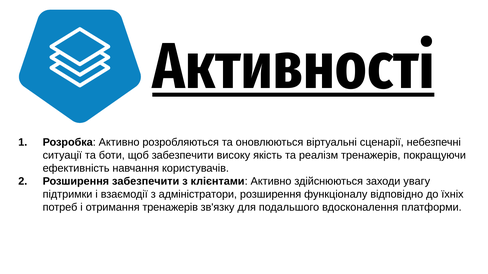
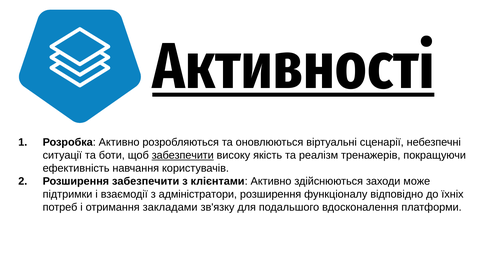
забезпечити at (183, 156) underline: none -> present
увагу: увагу -> може
отримання тренажерів: тренажерів -> закладами
